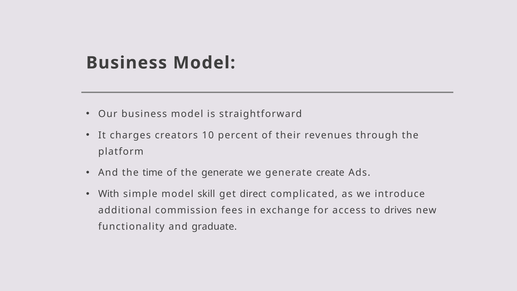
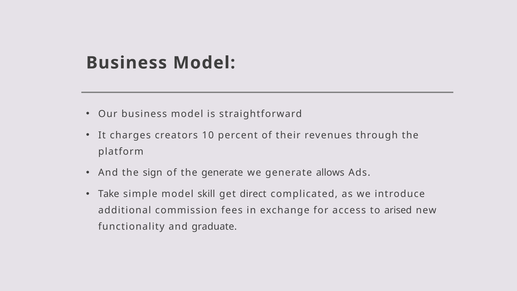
time: time -> sign
create: create -> allows
With: With -> Take
drives: drives -> arised
